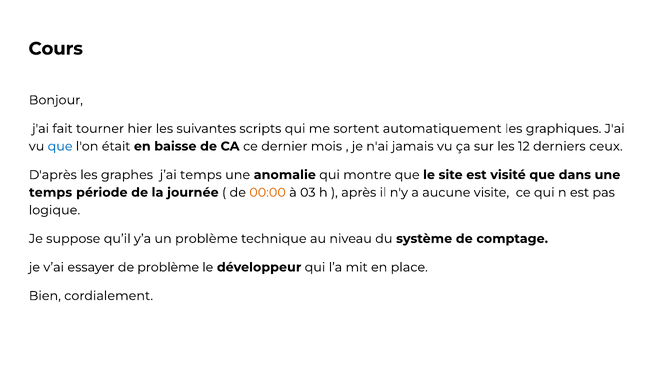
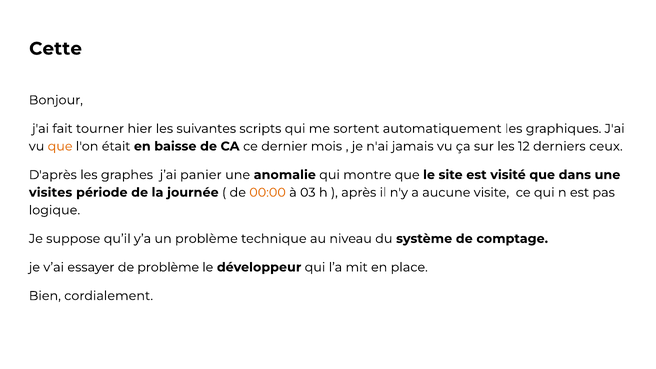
Cours: Cours -> Cette
que at (60, 146) colour: blue -> orange
j’ai temps: temps -> panier
temps at (51, 193): temps -> visites
